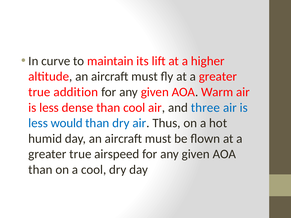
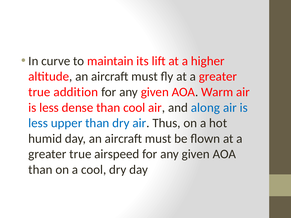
three: three -> along
would: would -> upper
